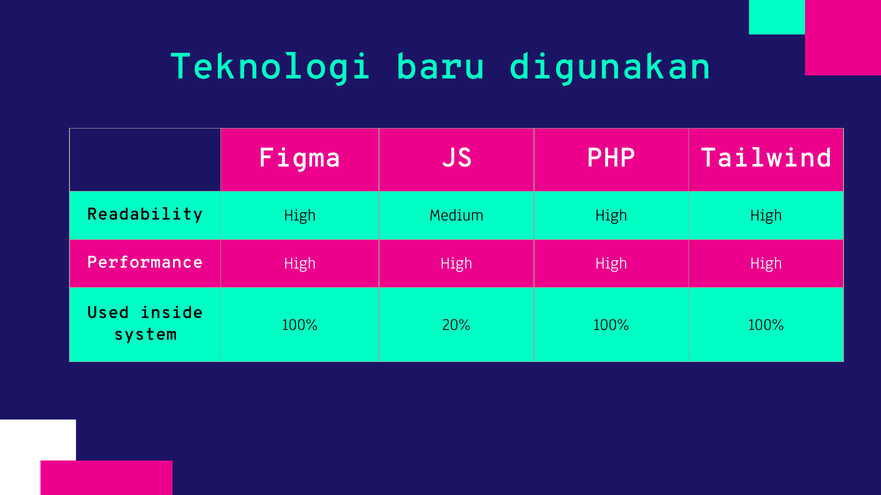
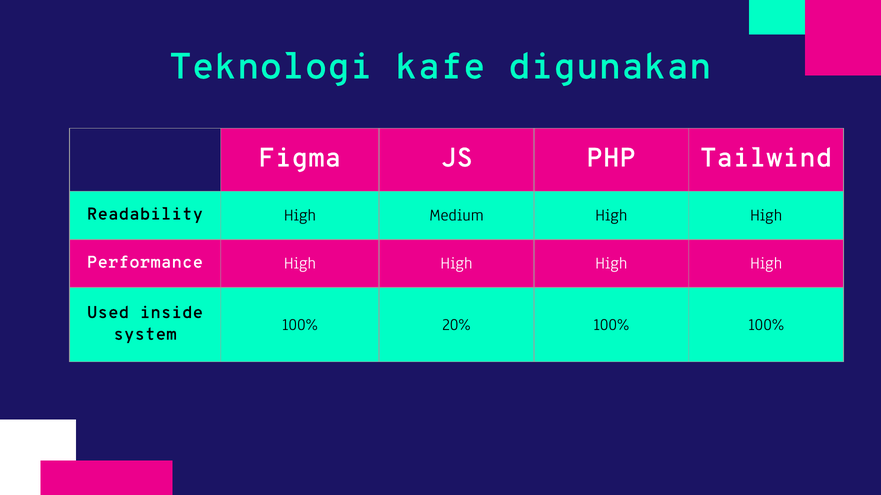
baru: baru -> kafe
